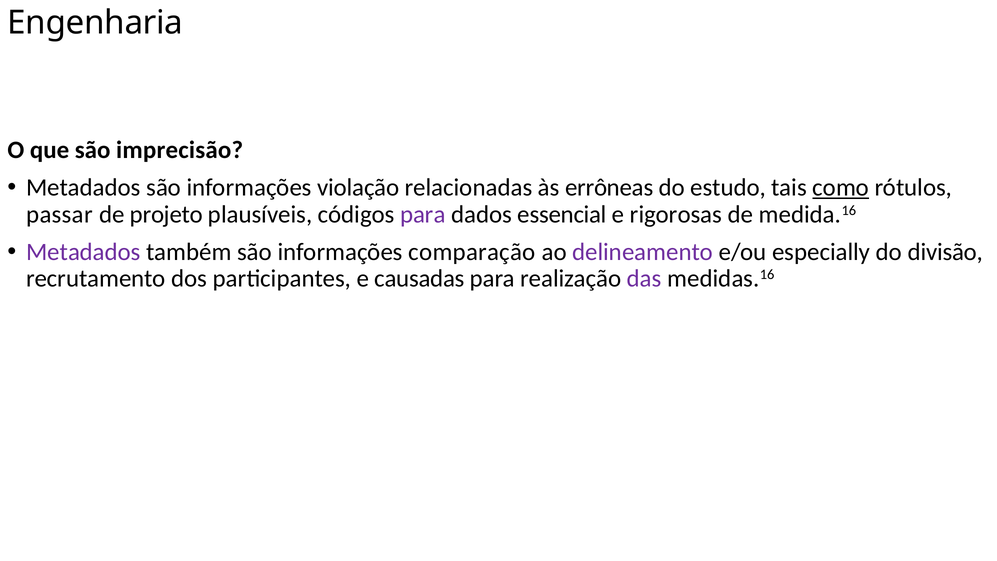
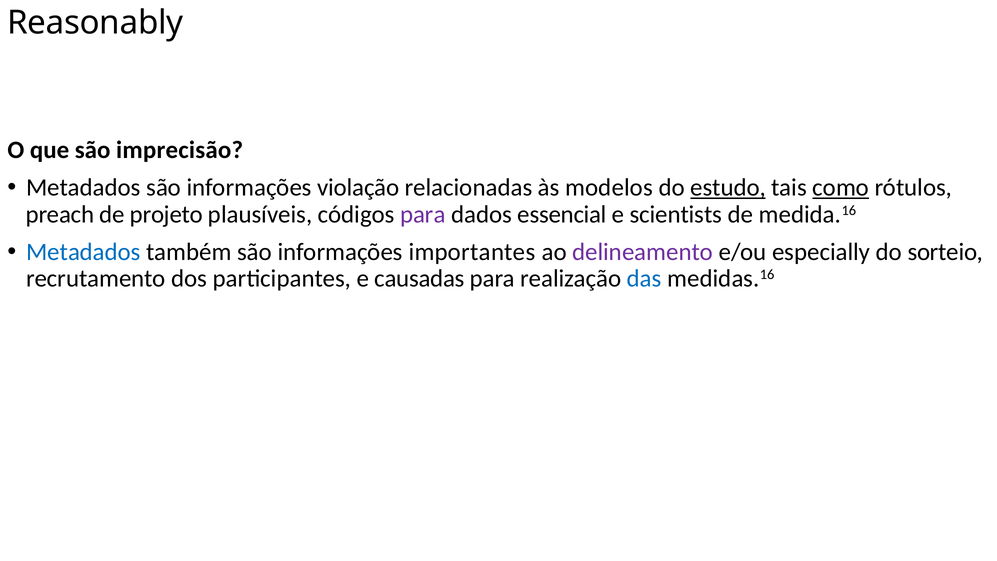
Engenharia: Engenharia -> Reasonably
errôneas: errôneas -> modelos
estudo underline: none -> present
passar: passar -> preach
rigorosas: rigorosas -> scientists
Metadados at (83, 252) colour: purple -> blue
comparação: comparação -> importantes
divisão: divisão -> sorteio
das colour: purple -> blue
